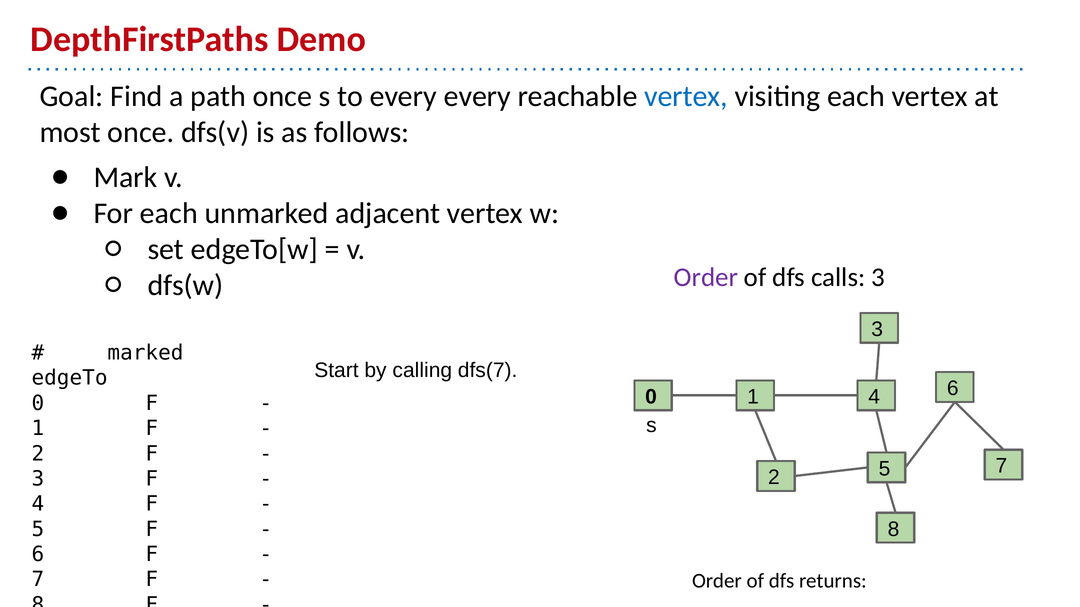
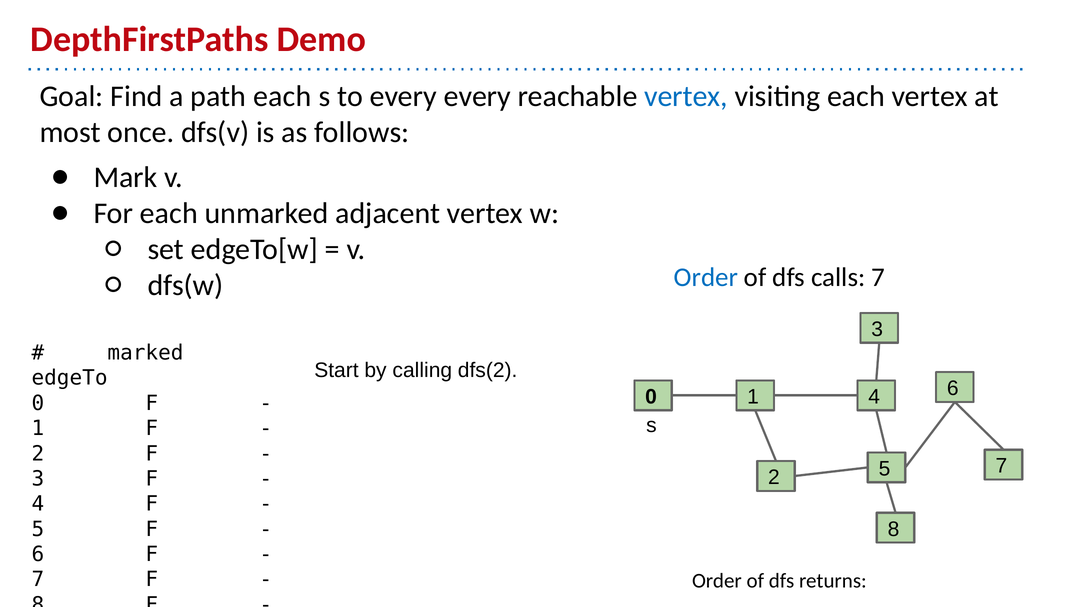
path once: once -> each
Order at (706, 278) colour: purple -> blue
calls 3: 3 -> 7
dfs(7: dfs(7 -> dfs(2
